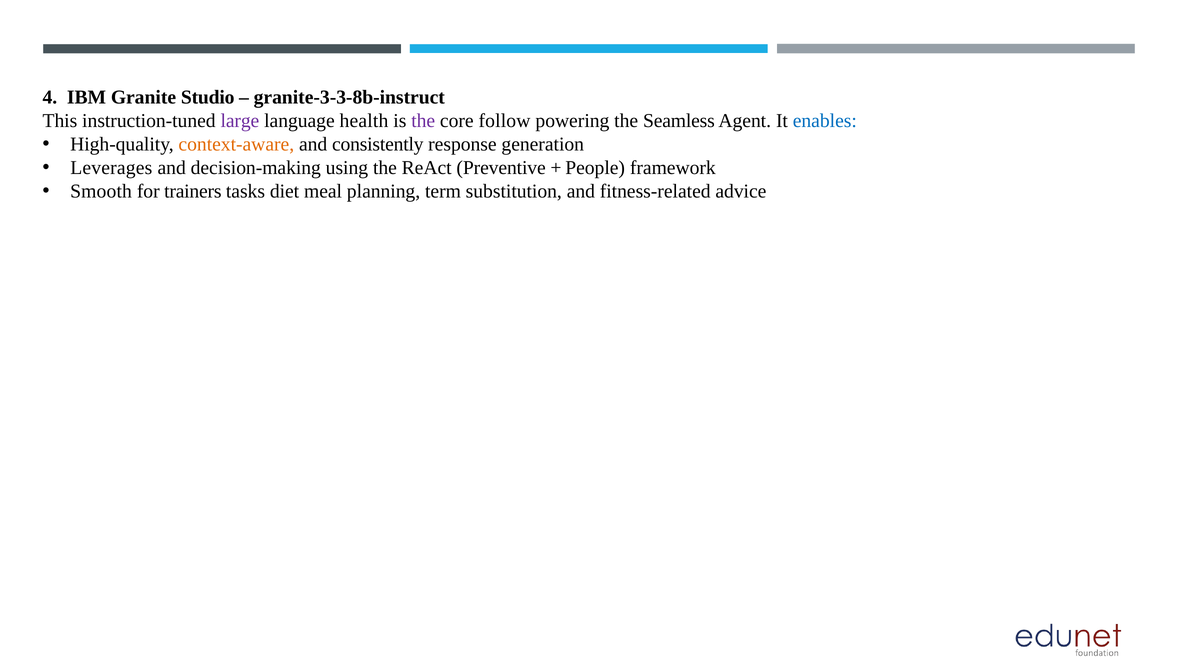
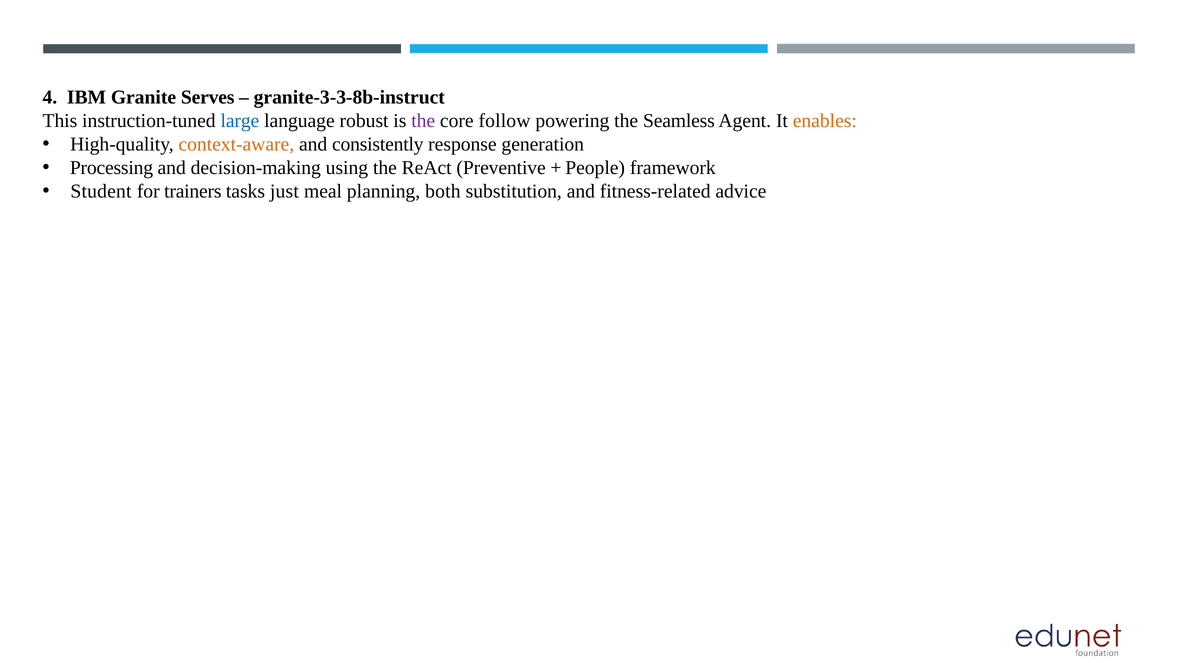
Studio: Studio -> Serves
large colour: purple -> blue
health: health -> robust
enables colour: blue -> orange
Leverages: Leverages -> Processing
Smooth: Smooth -> Student
diet: diet -> just
term: term -> both
